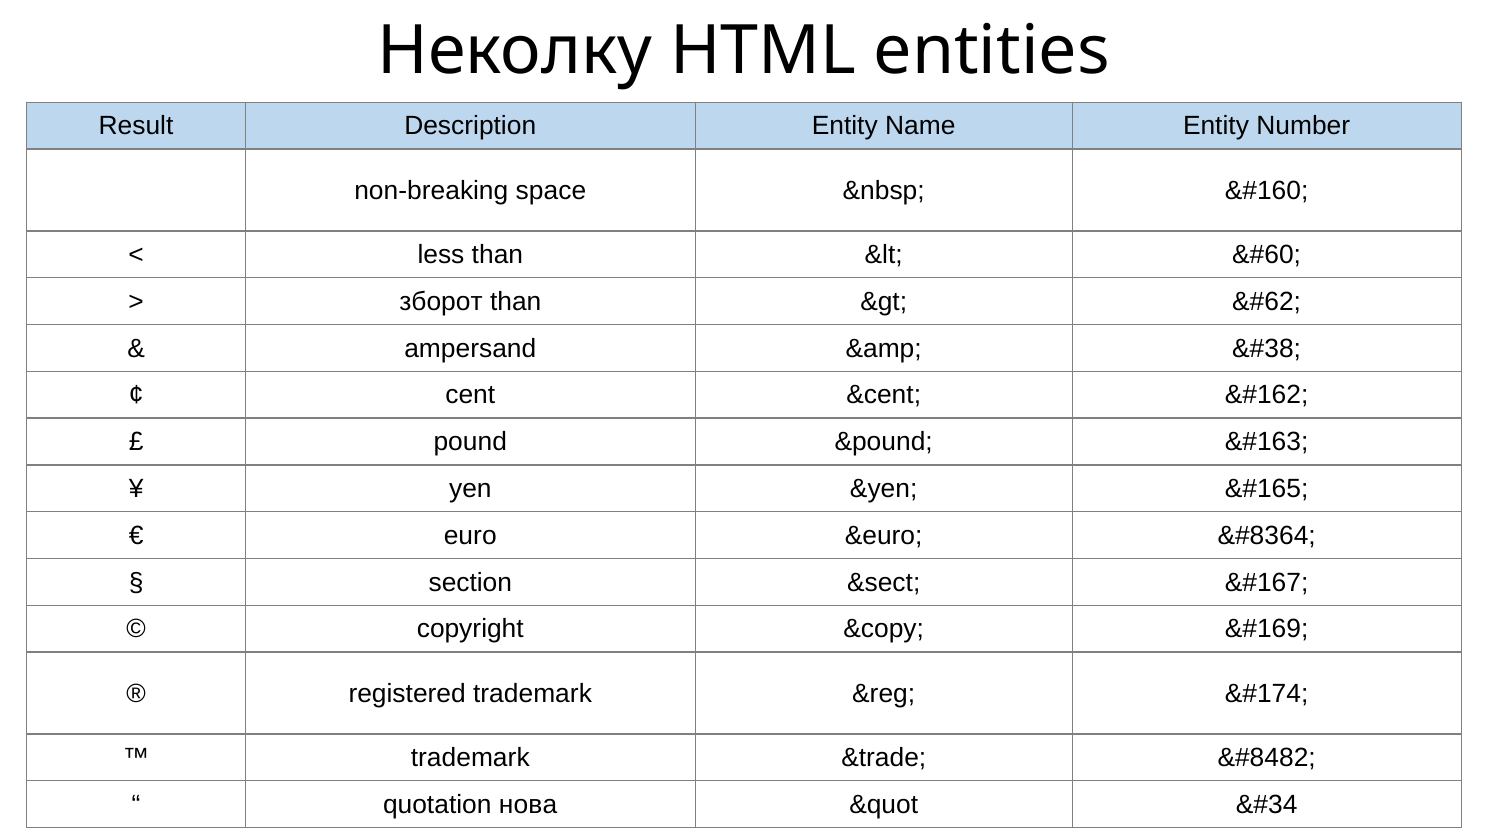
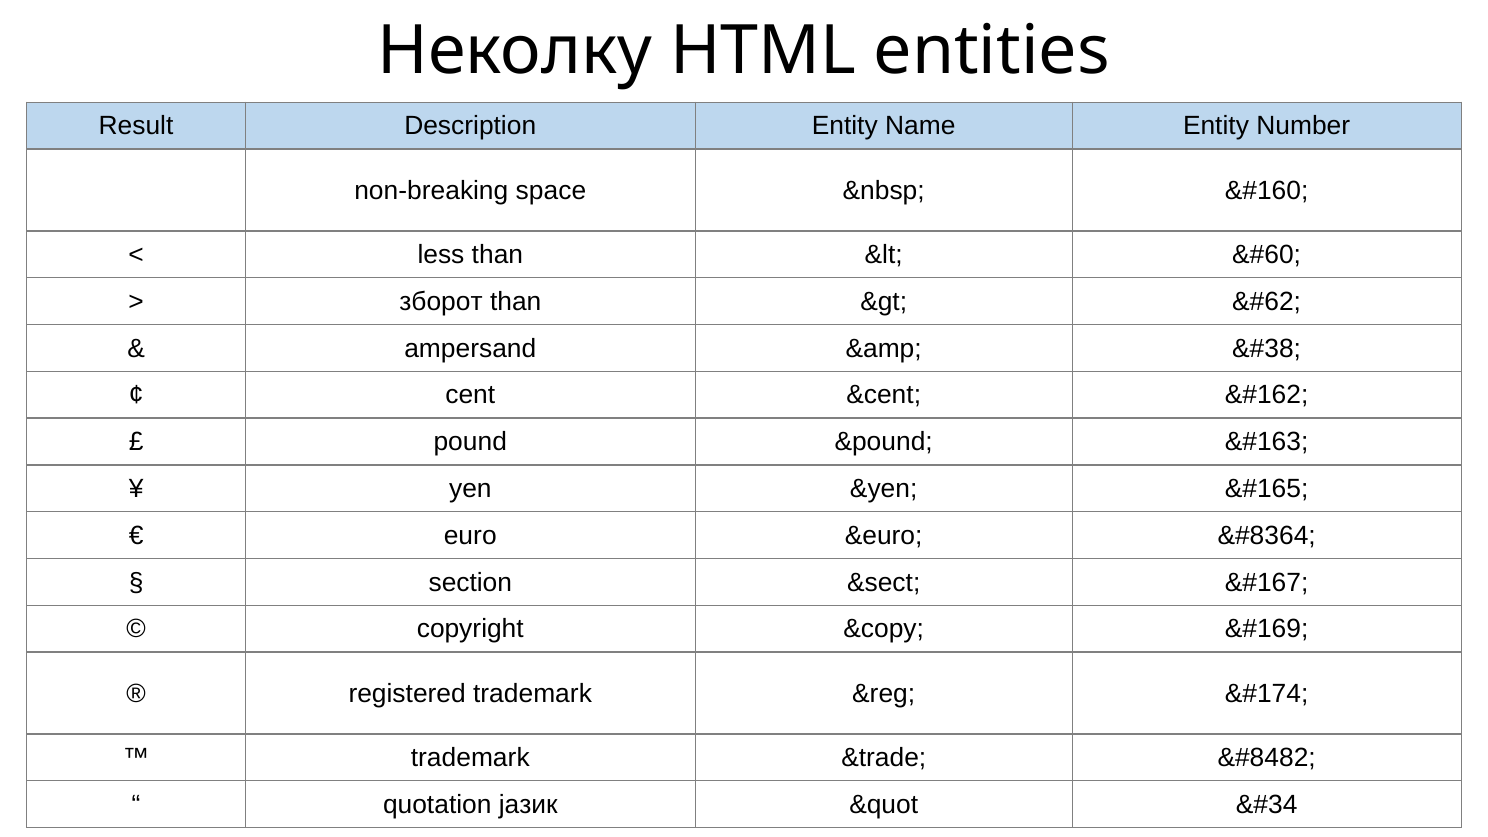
нова: нова -> јазик
